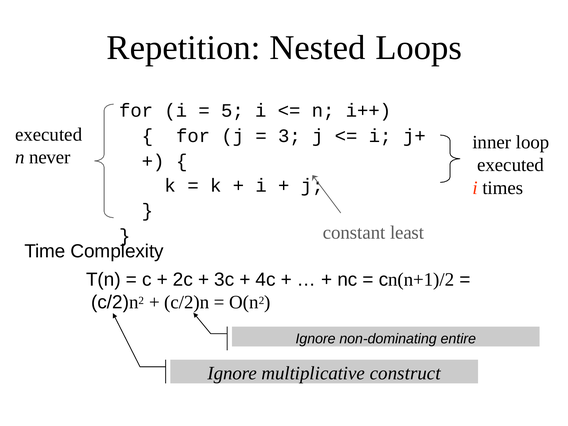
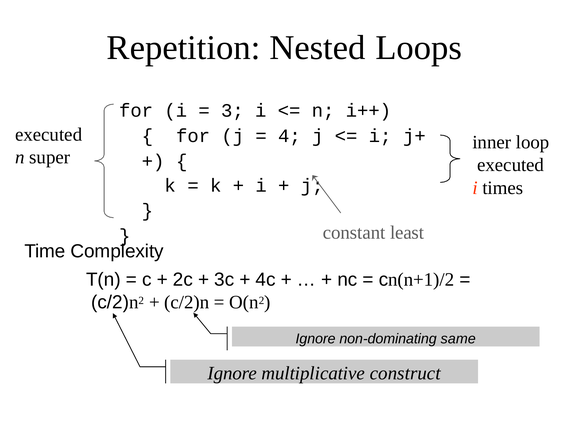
5: 5 -> 3
3: 3 -> 4
never: never -> super
entire: entire -> same
